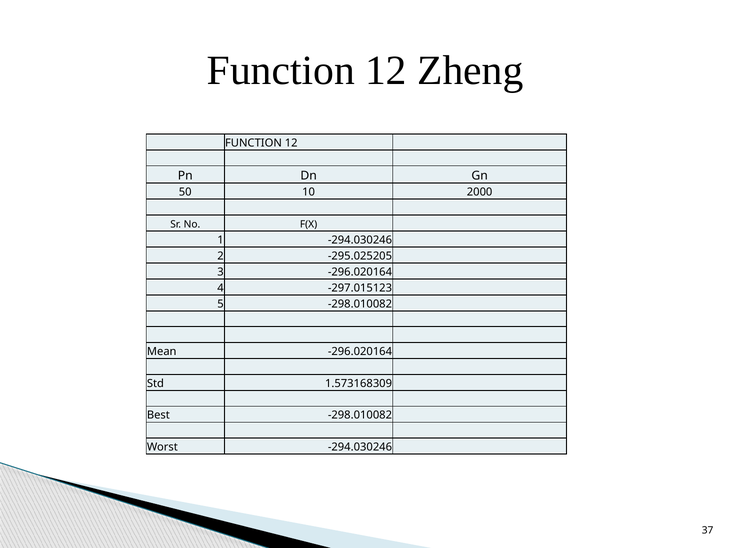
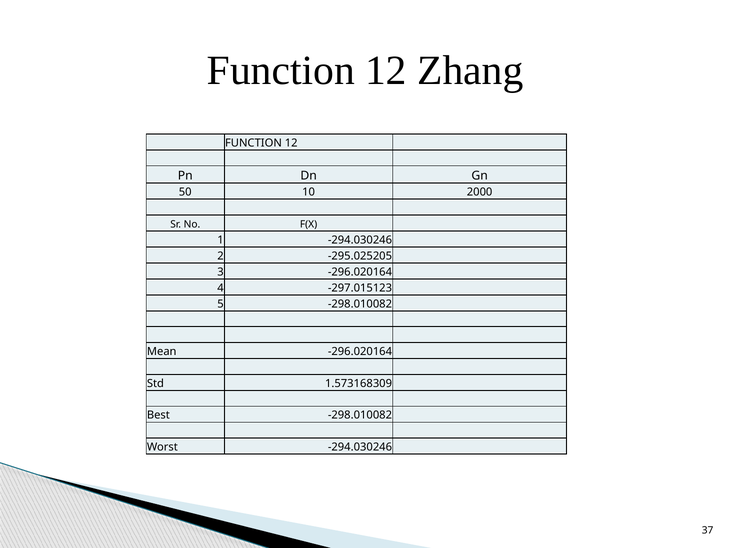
Zheng: Zheng -> Zhang
